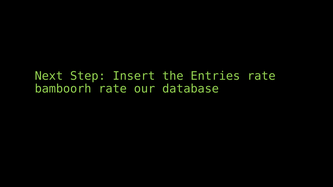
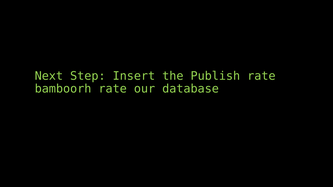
Entries: Entries -> Publish
